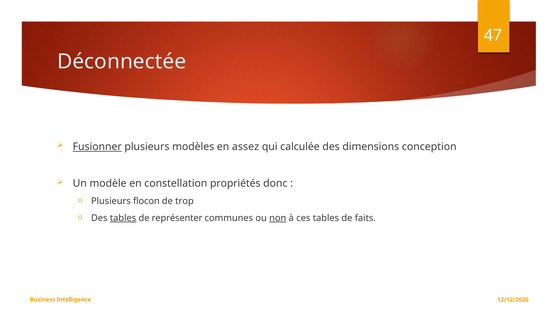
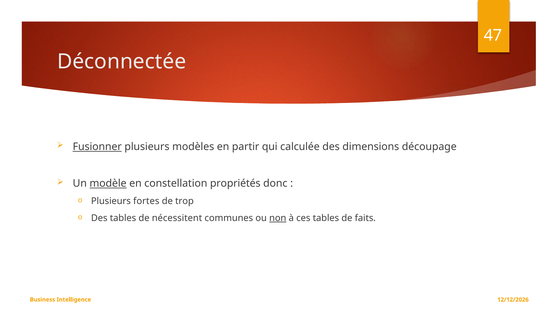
assez: assez -> partir
conception: conception -> découpage
modèle underline: none -> present
flocon: flocon -> fortes
tables at (123, 218) underline: present -> none
représenter: représenter -> nécessitent
